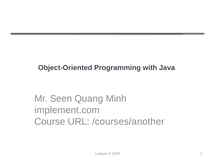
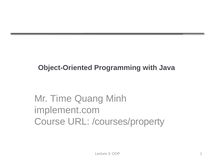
Seen: Seen -> Time
/courses/another: /courses/another -> /courses/property
